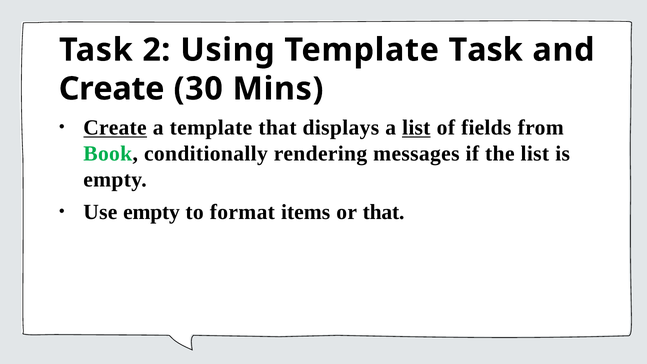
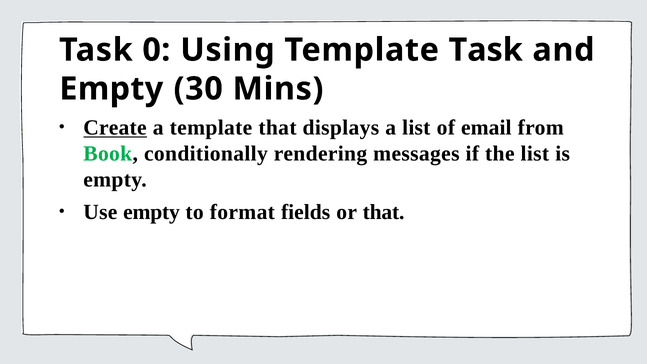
2: 2 -> 0
Create at (112, 89): Create -> Empty
list at (416, 128) underline: present -> none
fields: fields -> email
items: items -> fields
